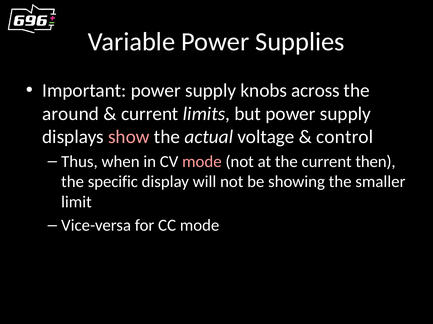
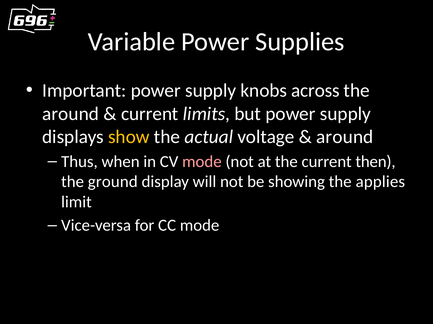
show colour: pink -> yellow
control at (345, 137): control -> around
specific: specific -> ground
smaller: smaller -> applies
